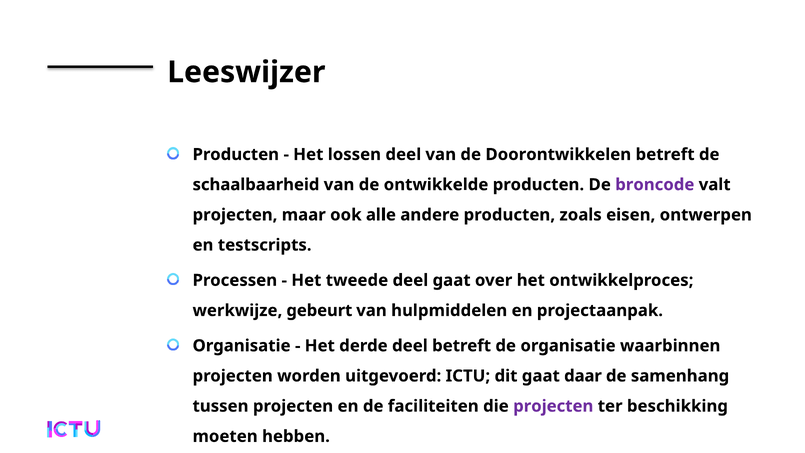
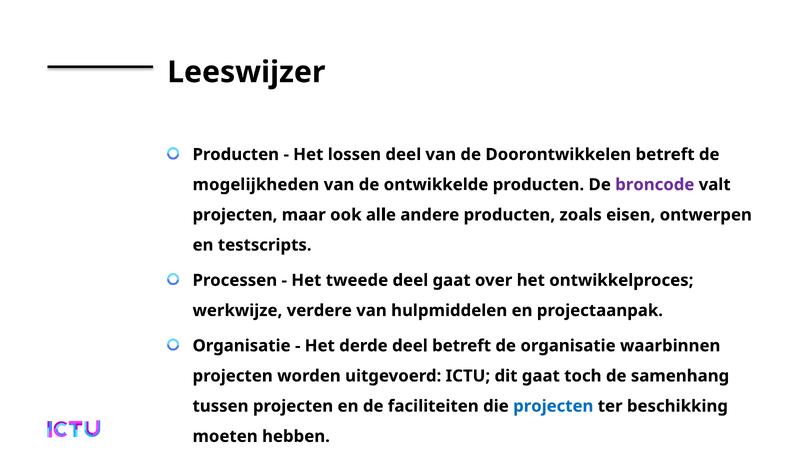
schaalbaarheid: schaalbaarheid -> mogelijkheden
gebeurt: gebeurt -> verdere
daar: daar -> toch
projecten at (553, 406) colour: purple -> blue
